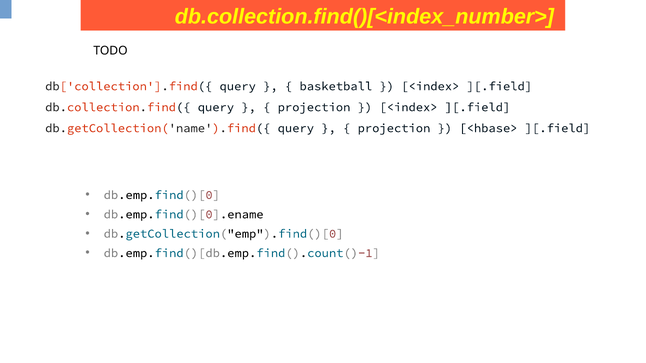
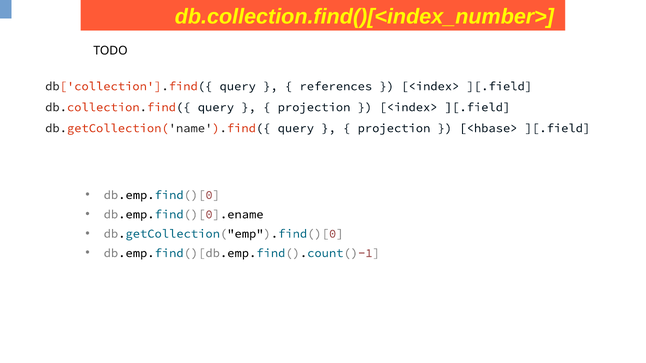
basketball: basketball -> references
